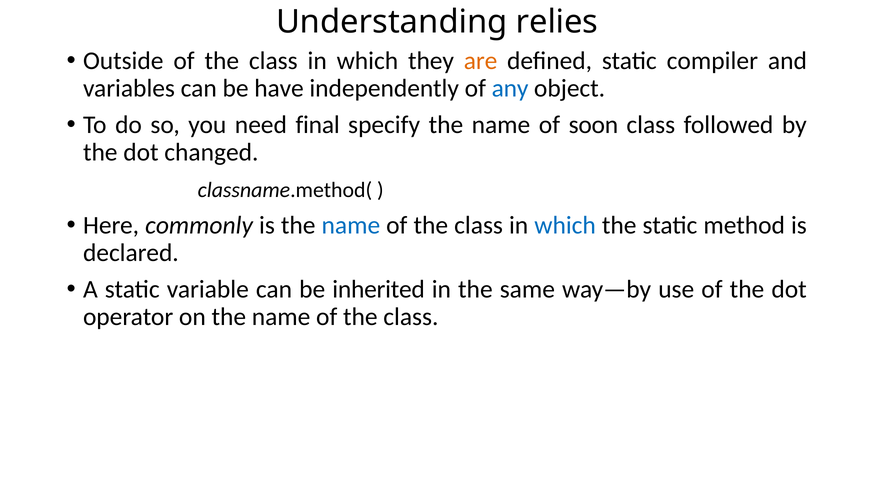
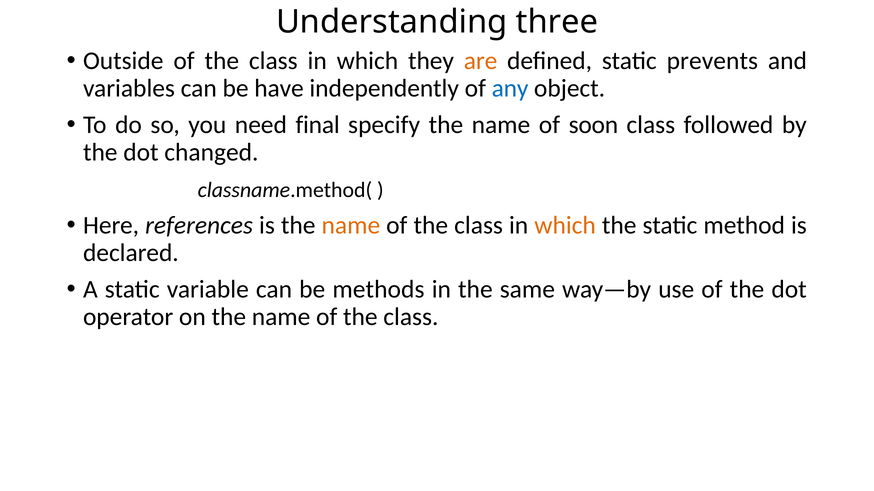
relies: relies -> three
compiler: compiler -> prevents
commonly: commonly -> references
name at (351, 226) colour: blue -> orange
which at (565, 226) colour: blue -> orange
inherited: inherited -> methods
